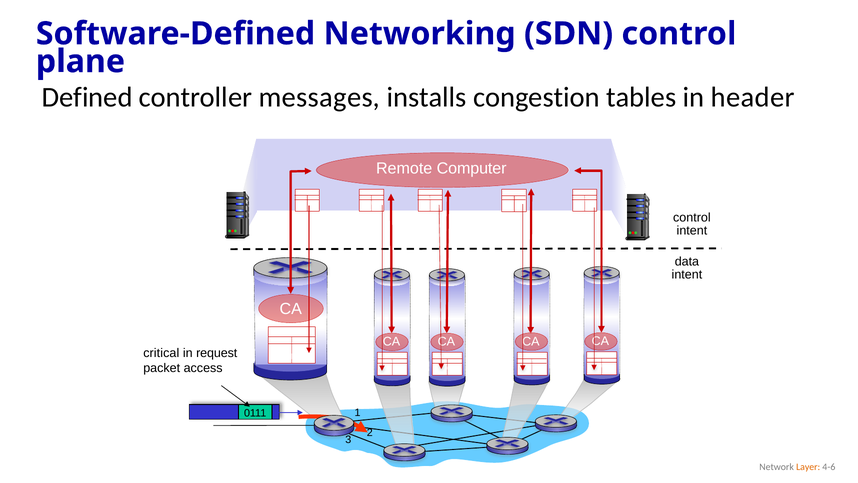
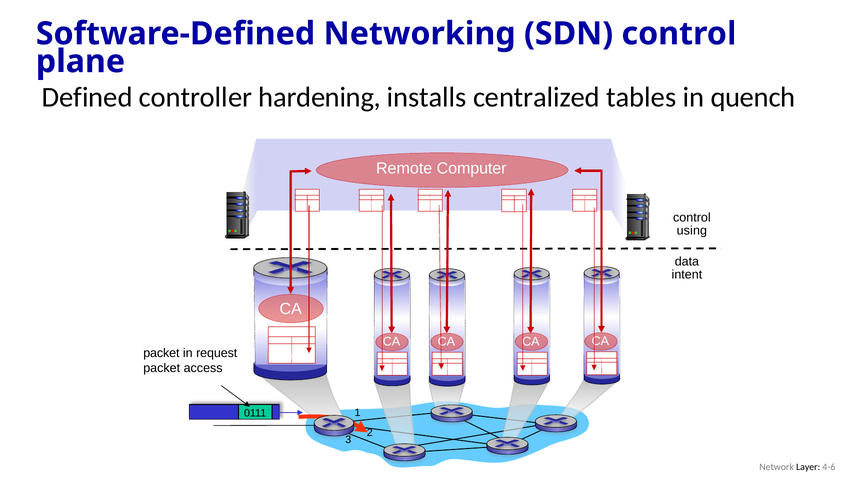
messages: messages -> hardening
congestion: congestion -> centralized
header: header -> quench
intent at (692, 230): intent -> using
critical at (161, 353): critical -> packet
Layer colour: orange -> black
